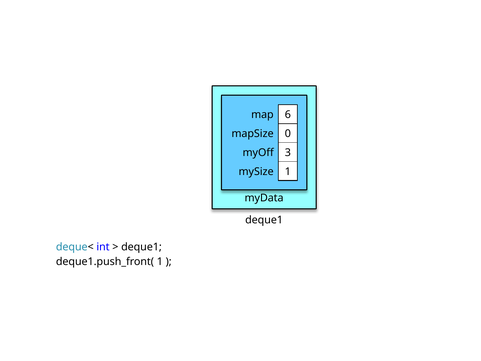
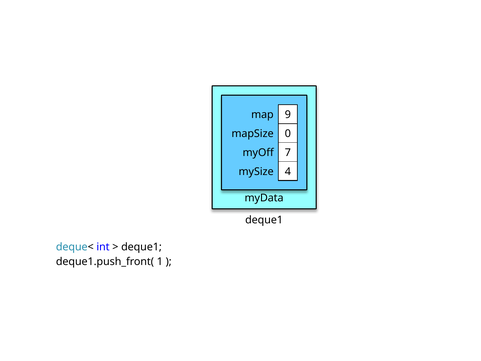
6: 6 -> 9
3: 3 -> 7
mySize 1: 1 -> 4
